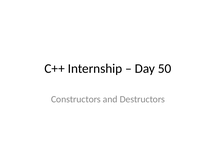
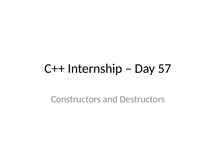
50: 50 -> 57
